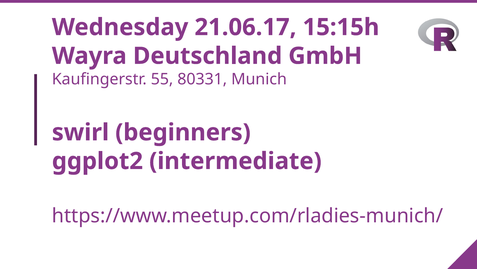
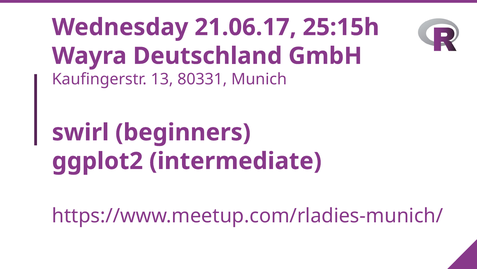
15:15h: 15:15h -> 25:15h
55: 55 -> 13
